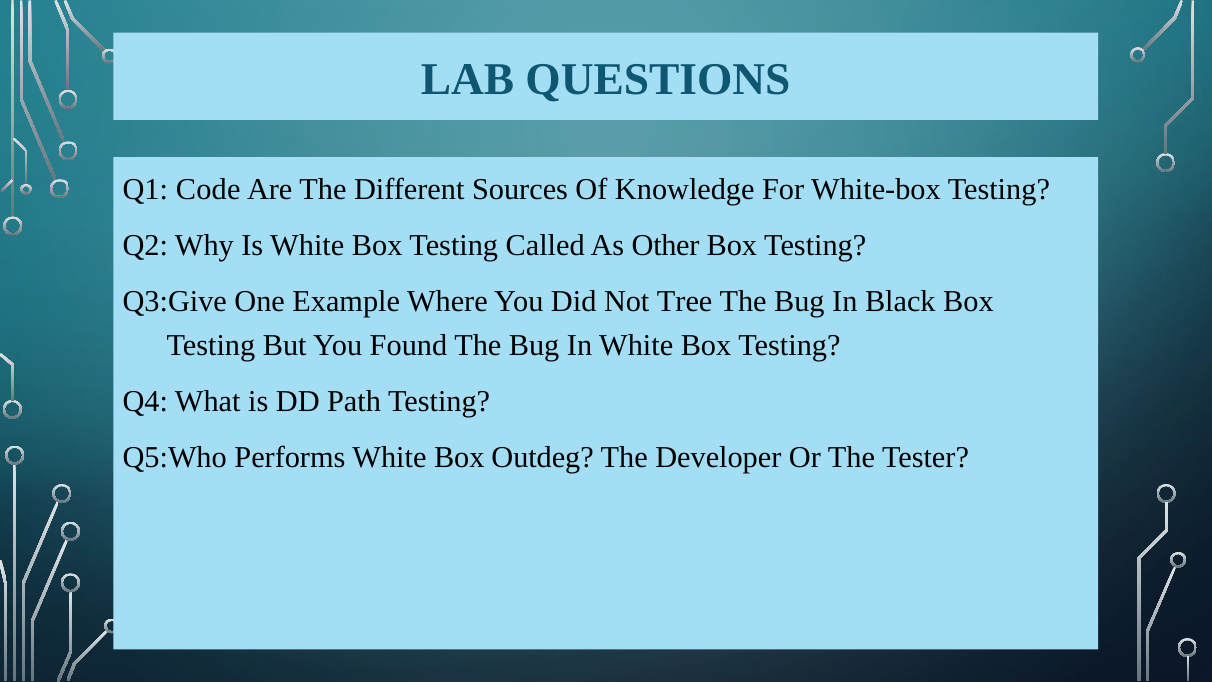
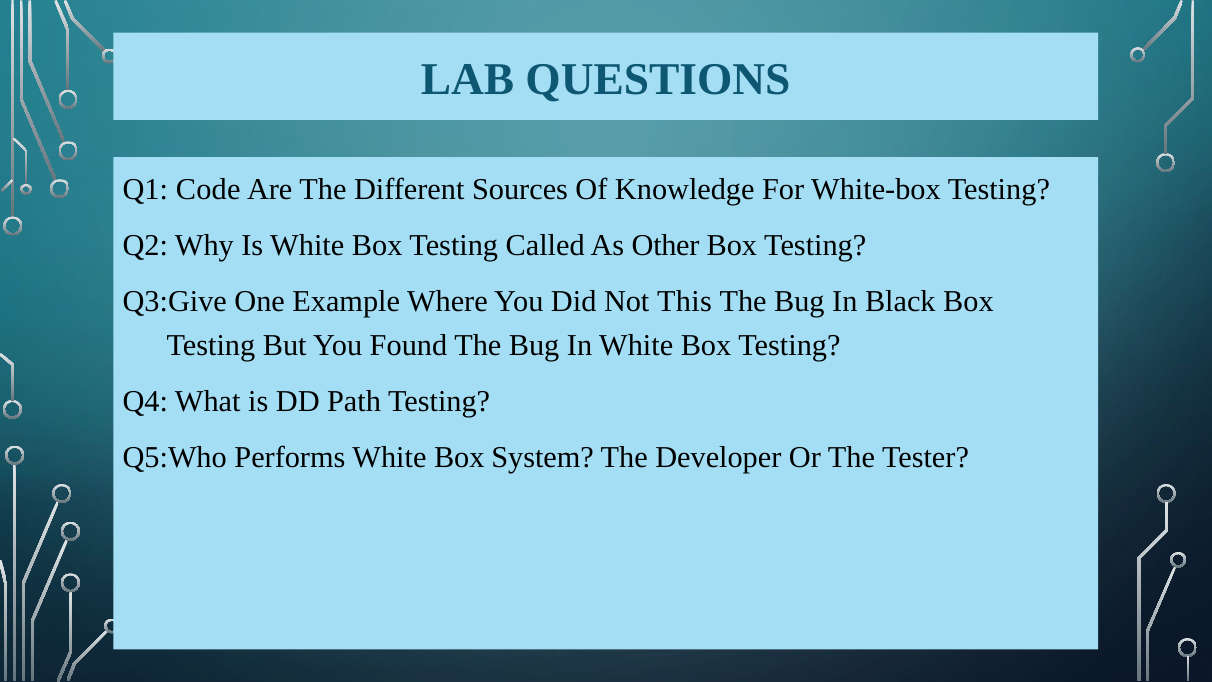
Tree: Tree -> This
Outdeg: Outdeg -> System
